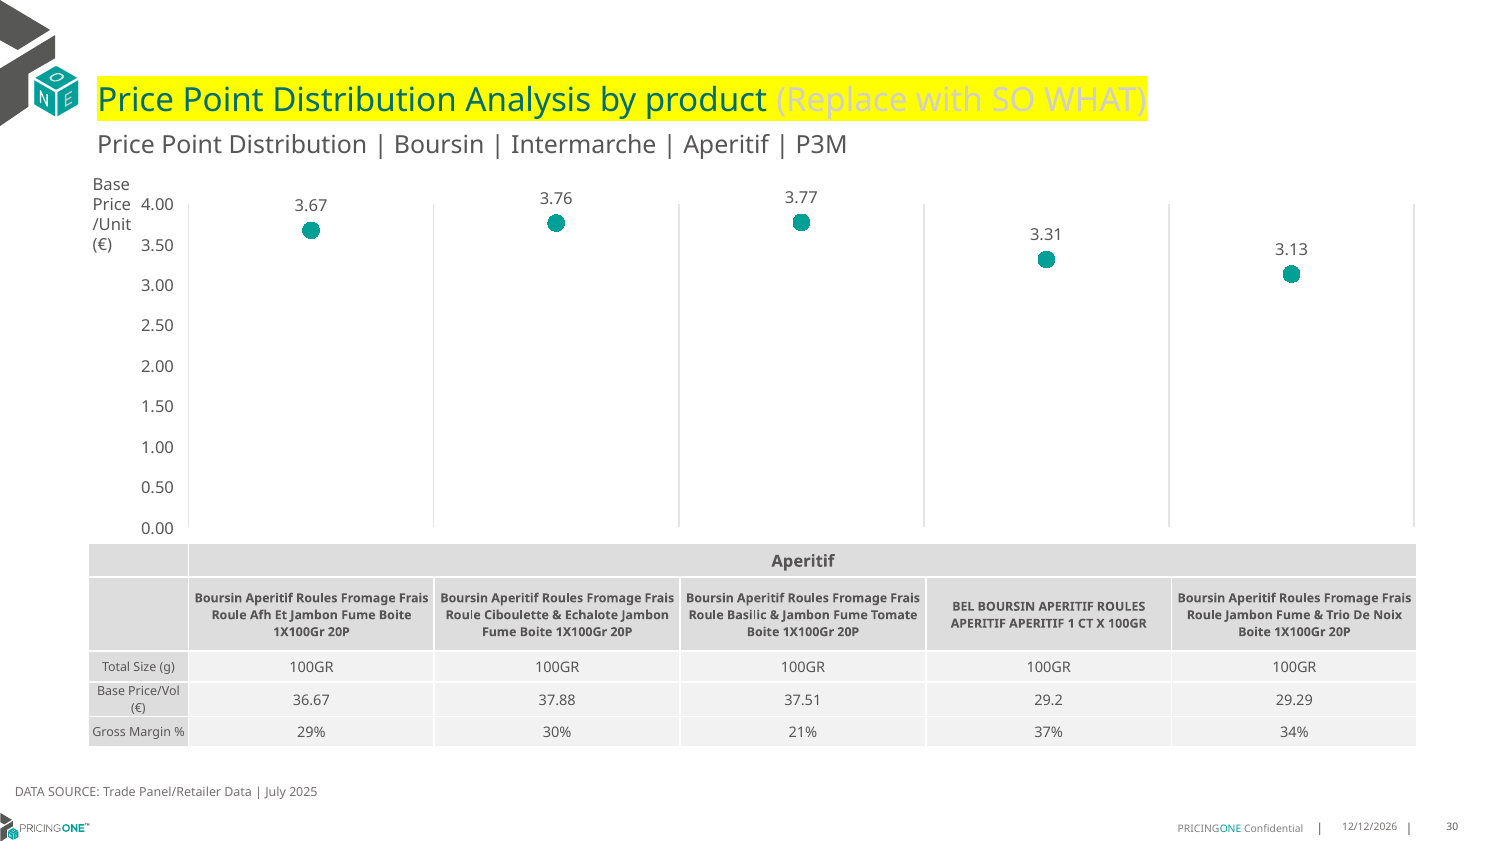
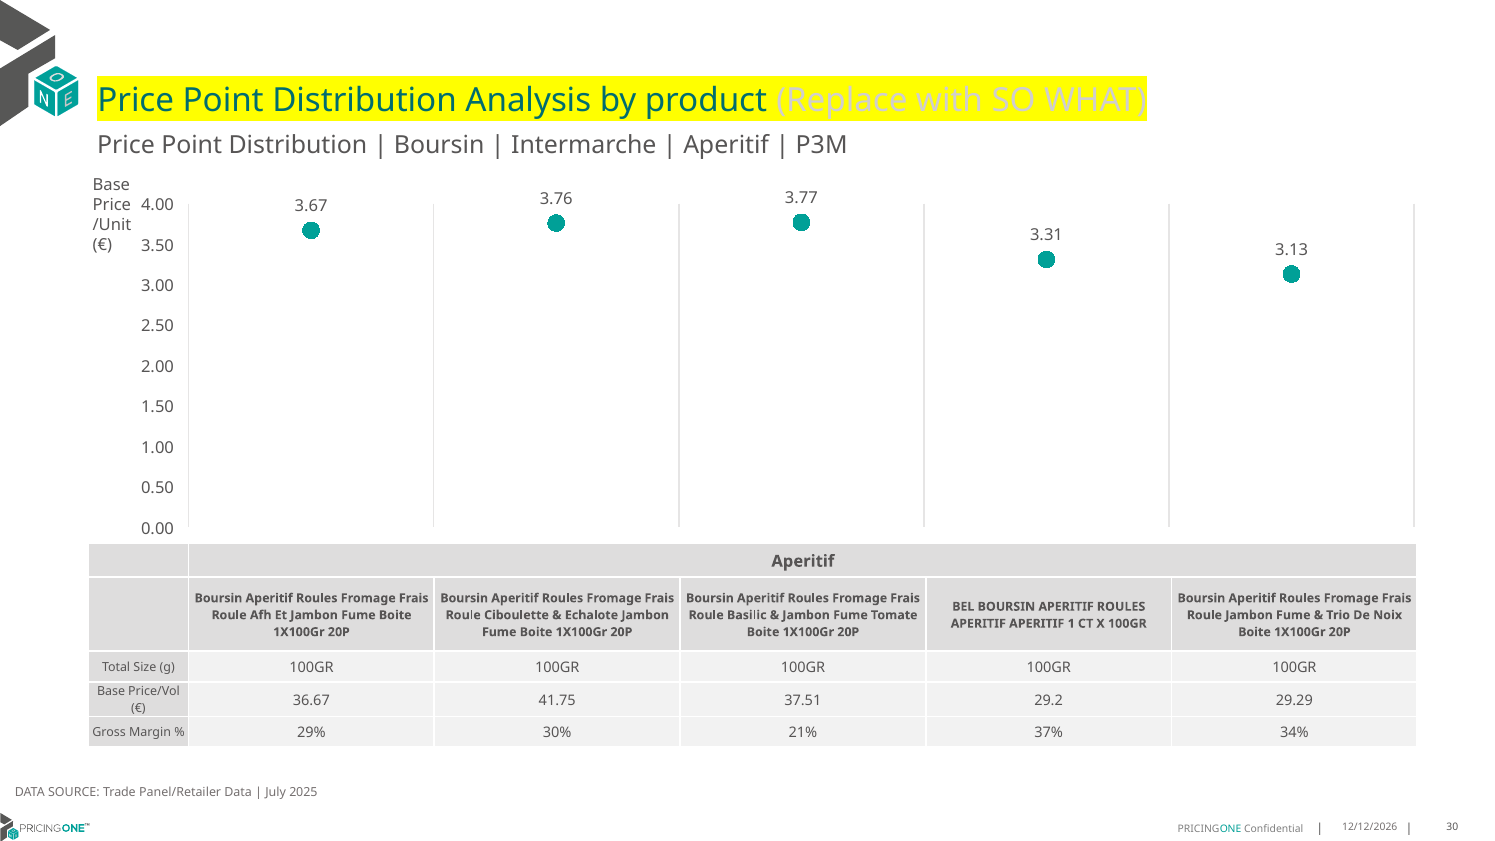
37.88: 37.88 -> 41.75
